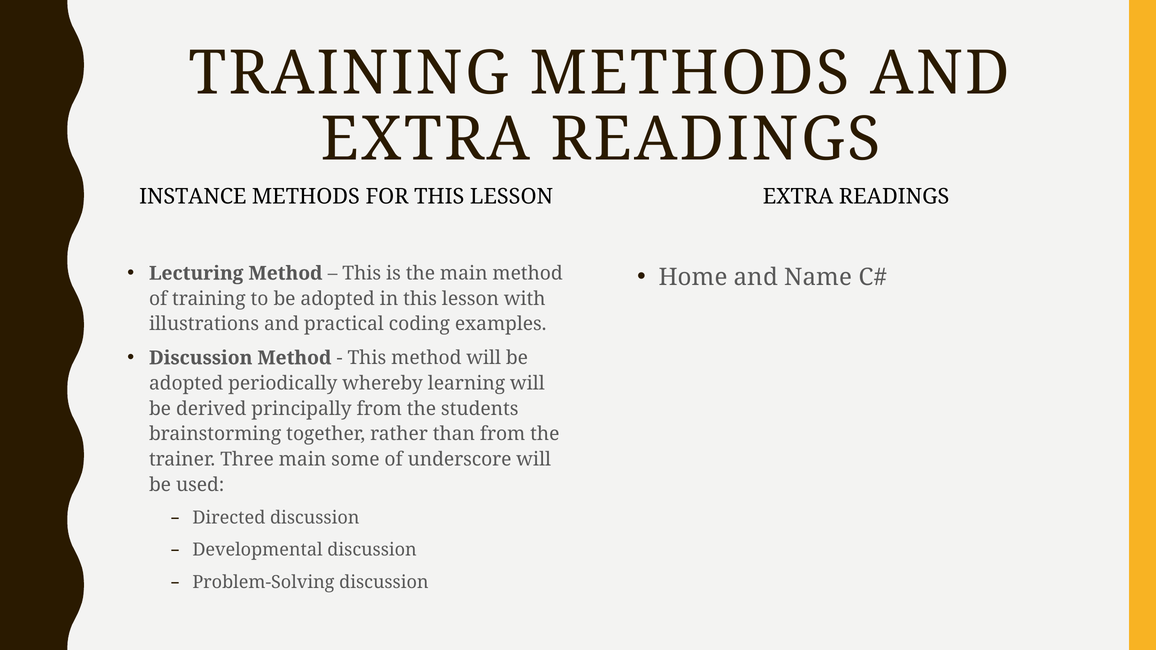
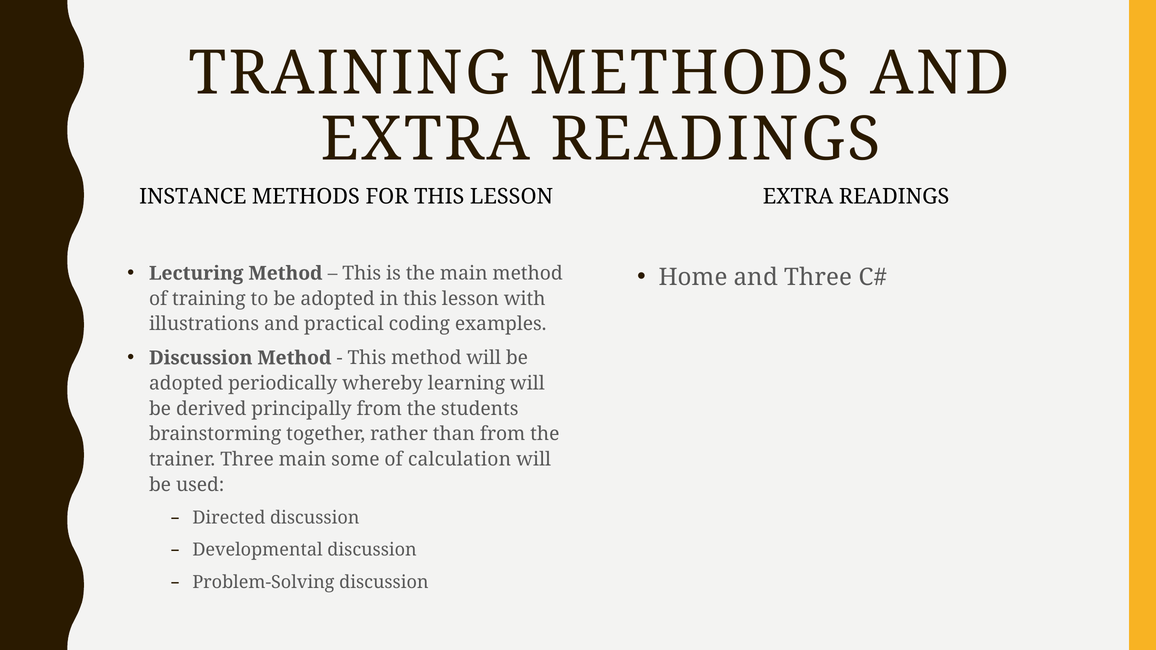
and Name: Name -> Three
underscore: underscore -> calculation
